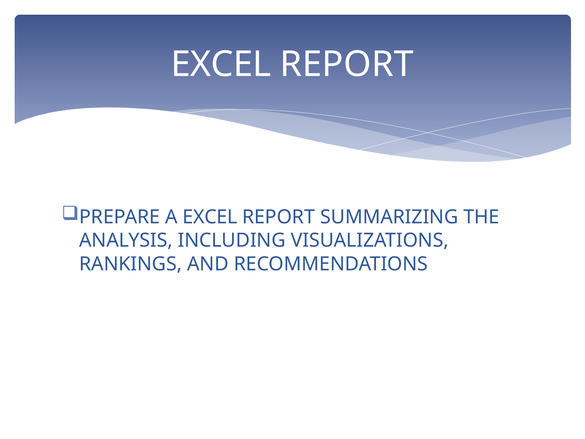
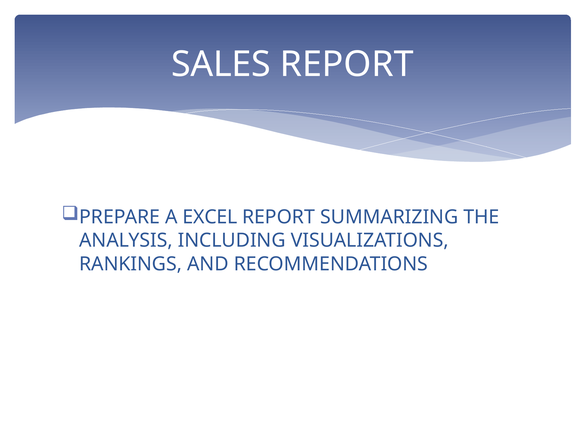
EXCEL at (221, 64): EXCEL -> SALES
